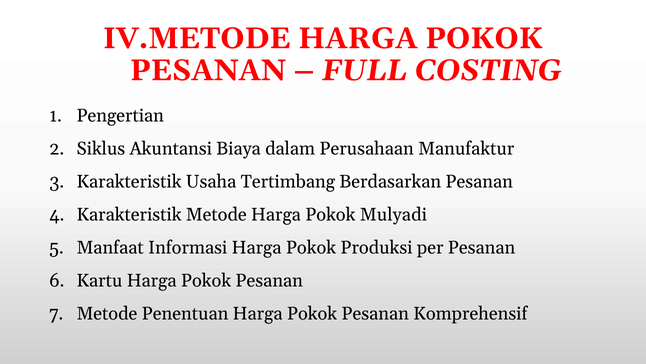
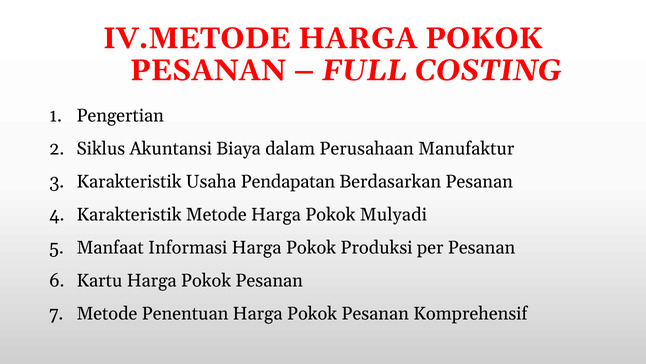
Tertimbang: Tertimbang -> Pendapatan
